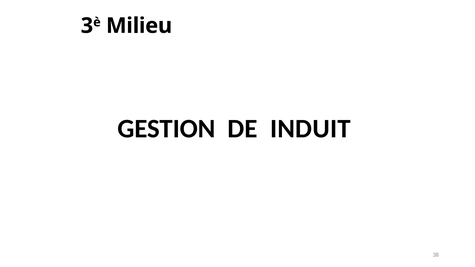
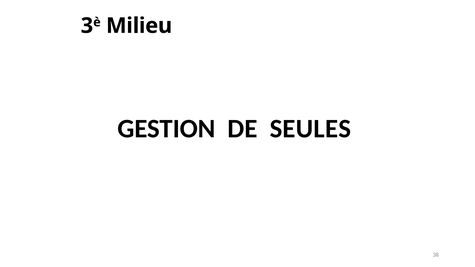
INDUIT: INDUIT -> SEULES
